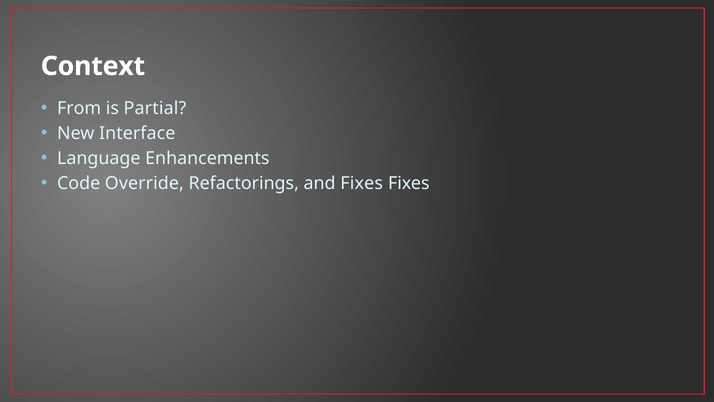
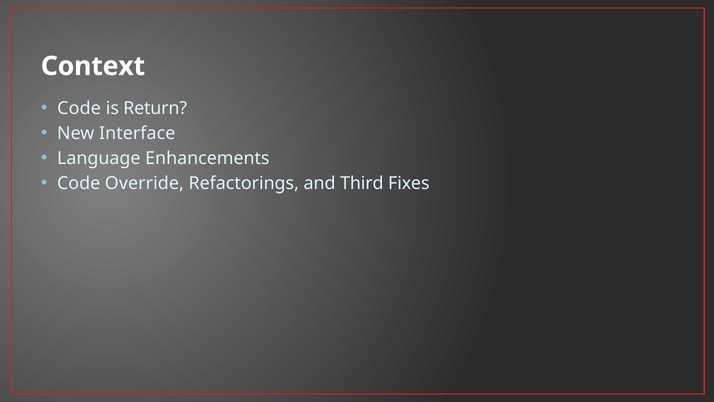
From at (79, 108): From -> Code
Partial: Partial -> Return
and Fixes: Fixes -> Third
